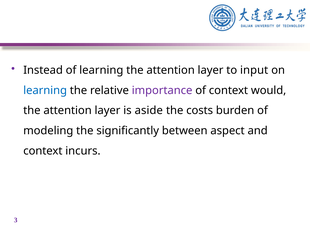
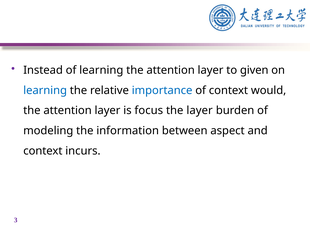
input: input -> given
importance colour: purple -> blue
aside: aside -> focus
the costs: costs -> layer
significantly: significantly -> information
